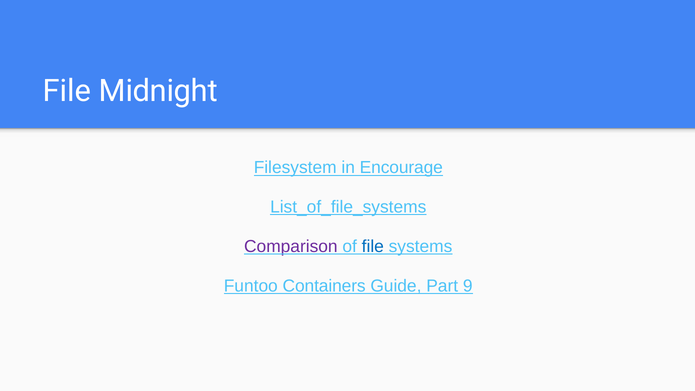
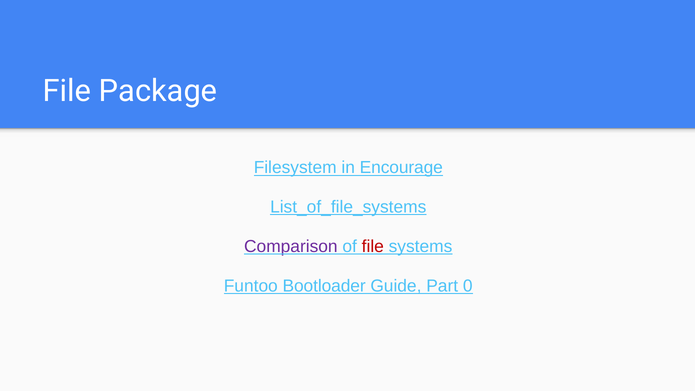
Midnight: Midnight -> Package
file at (373, 246) colour: blue -> red
Containers: Containers -> Bootloader
9: 9 -> 0
